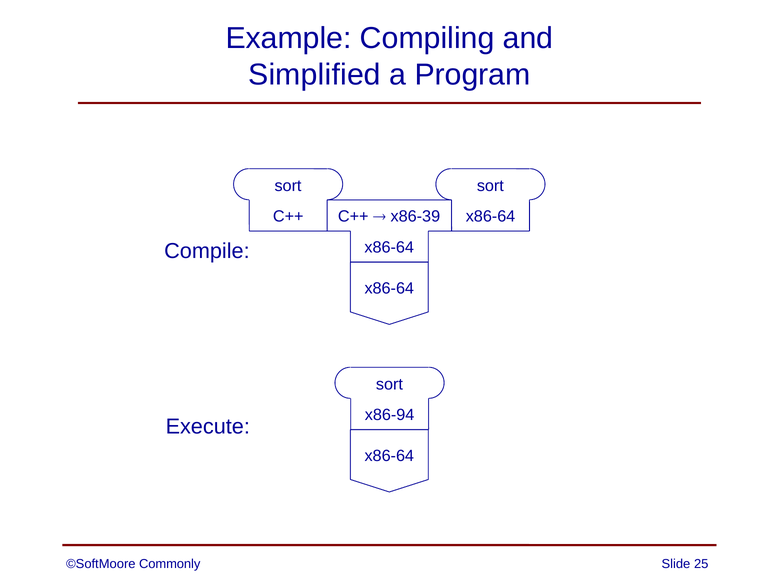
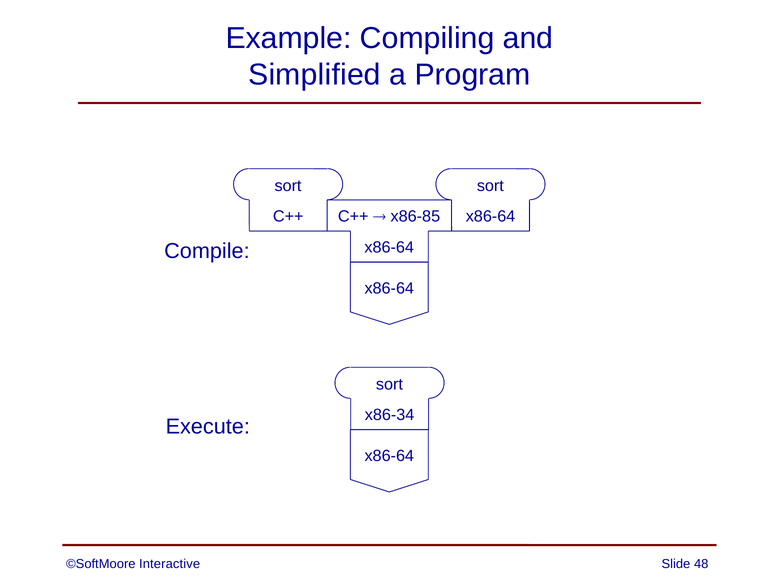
x86-39: x86-39 -> x86-85
x86-94: x86-94 -> x86-34
Commonly: Commonly -> Interactive
25: 25 -> 48
